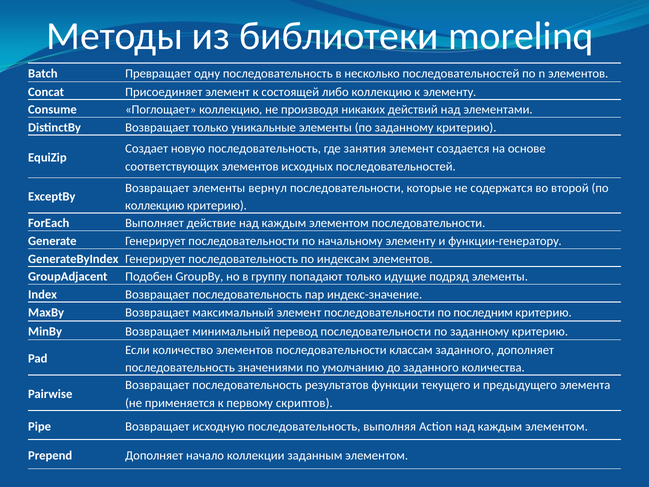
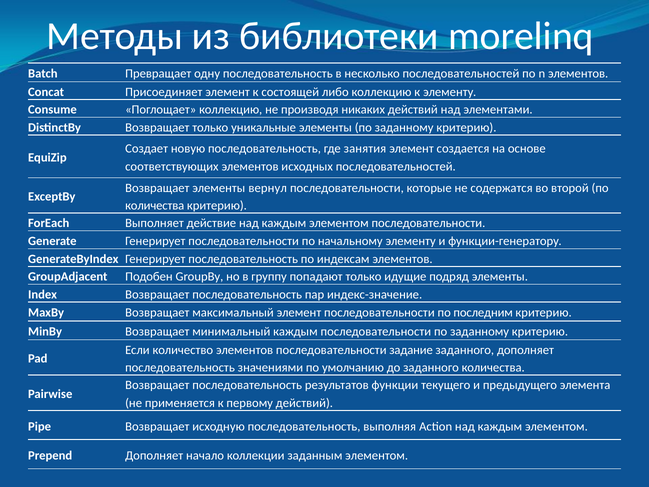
коллекцию at (155, 205): коллекцию -> количества
минимальный перевод: перевод -> каждым
классам: классам -> задание
первому скриптов: скриптов -> действий
